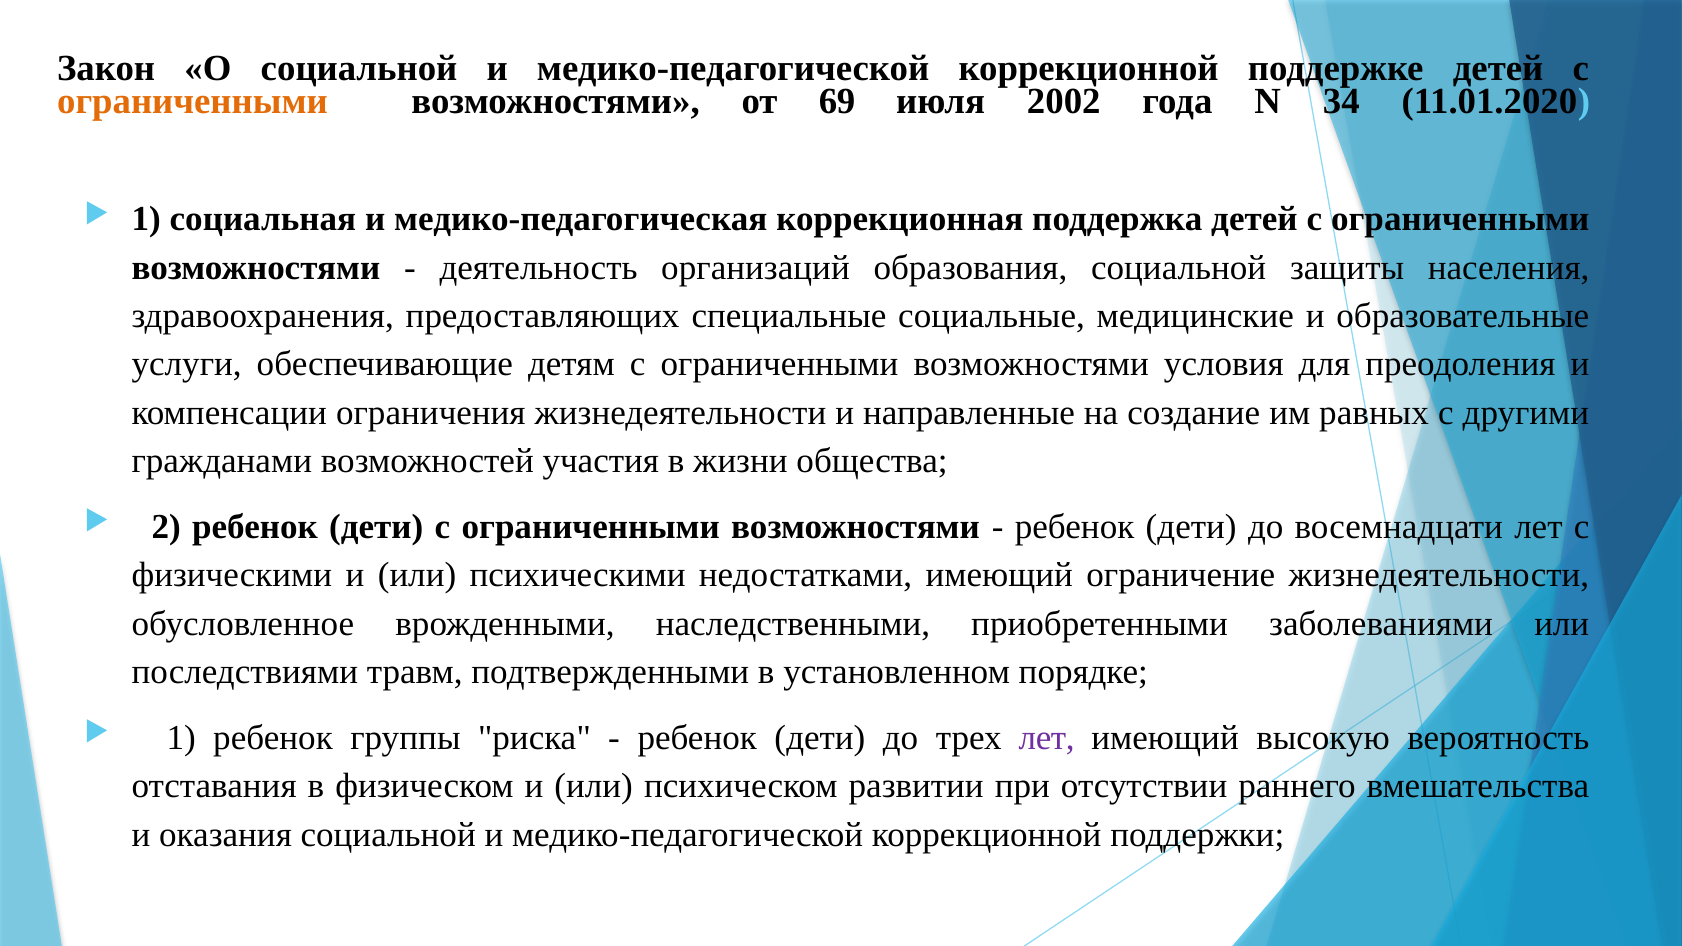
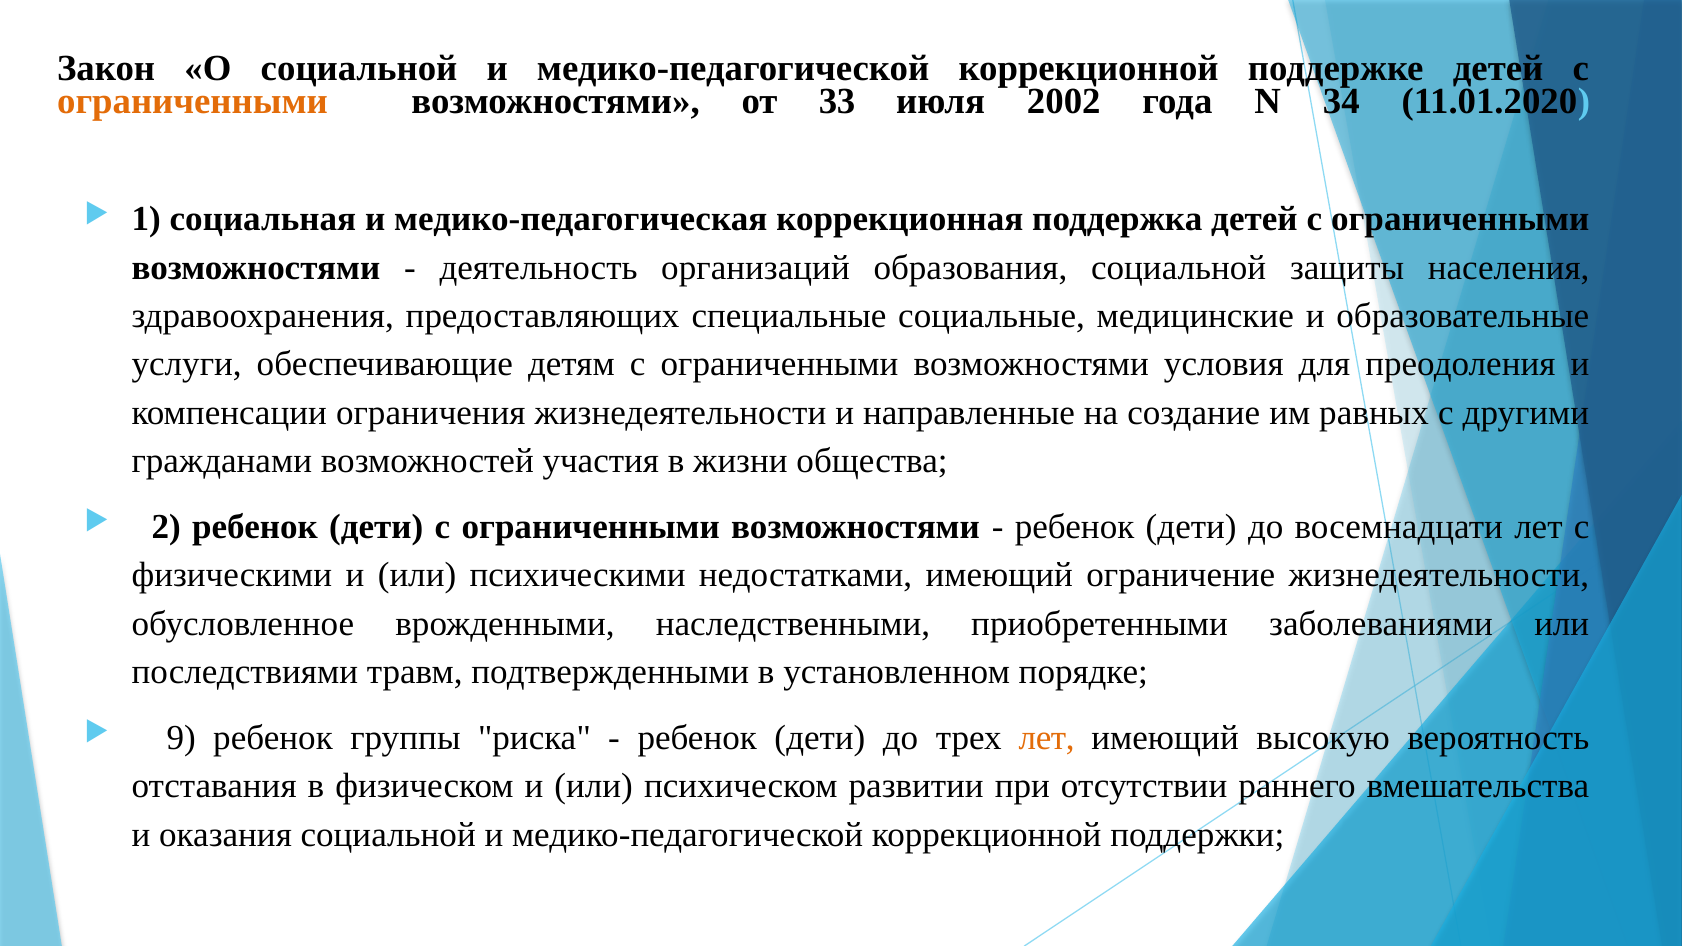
69: 69 -> 33
1 at (181, 738): 1 -> 9
лет at (1047, 738) colour: purple -> orange
